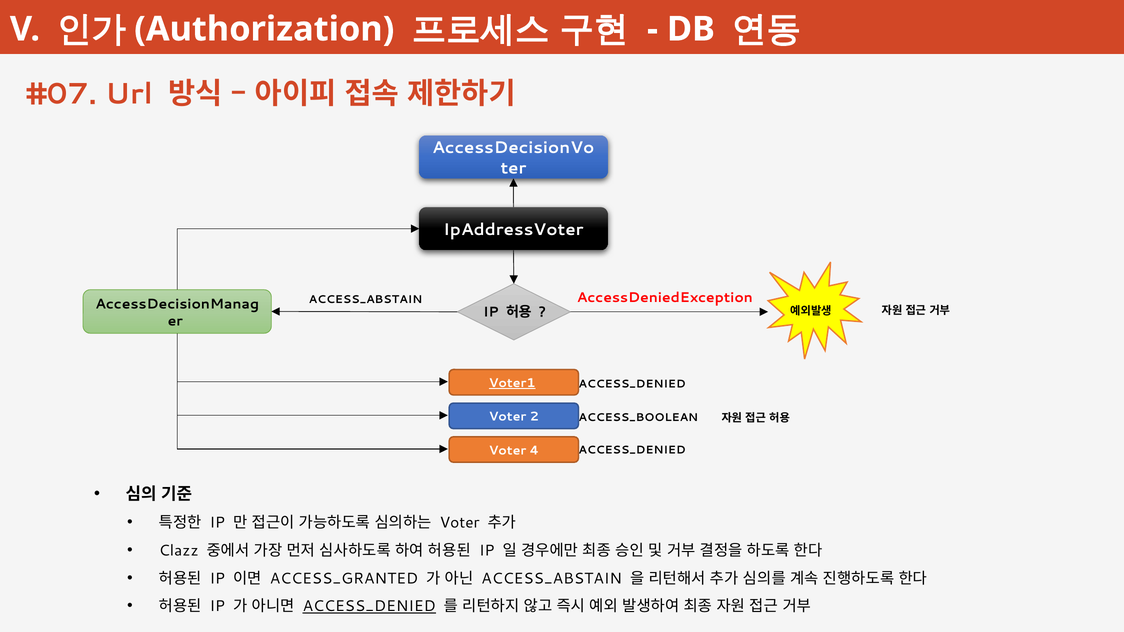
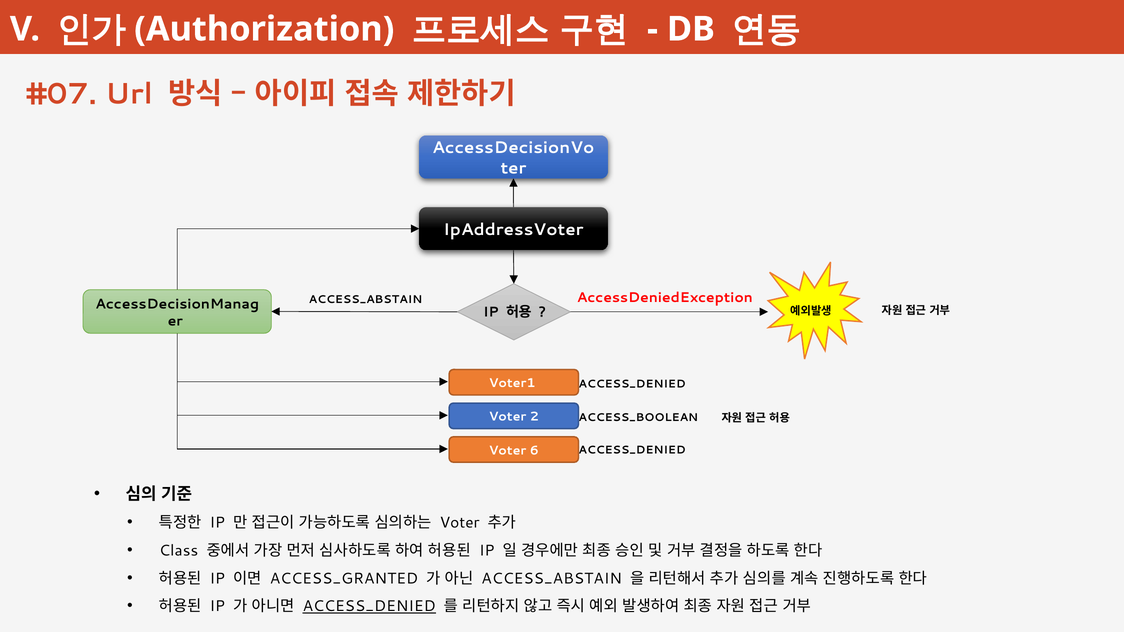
Voter1 underline: present -> none
4: 4 -> 6
Clazz: Clazz -> Class
